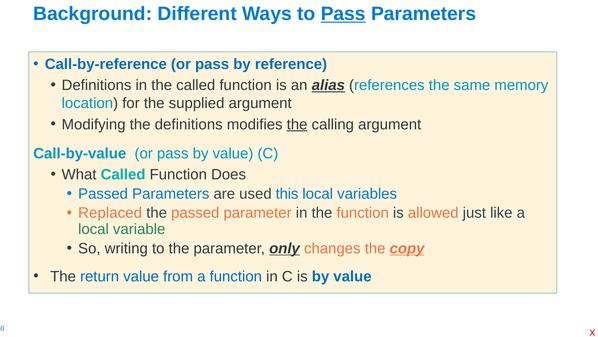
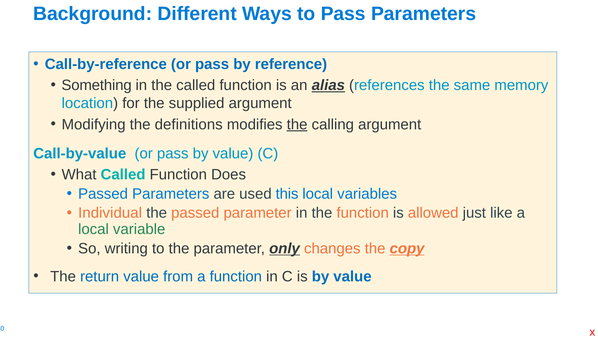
Pass at (343, 14) underline: present -> none
Definitions at (97, 85): Definitions -> Something
Replaced: Replaced -> Individual
